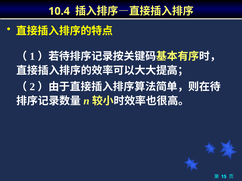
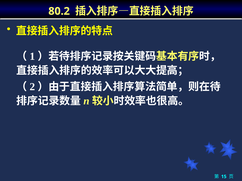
10.4: 10.4 -> 80.2
